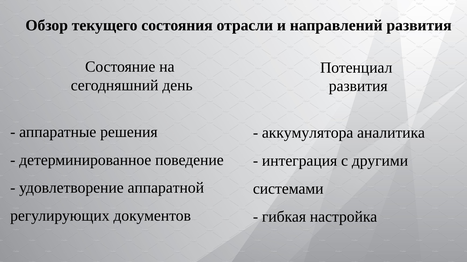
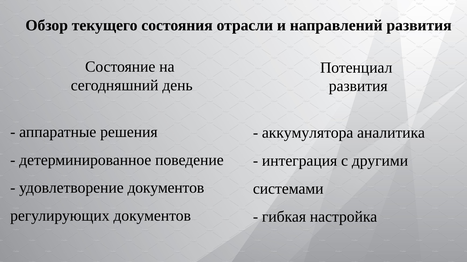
удовлетворение аппаратной: аппаратной -> документов
